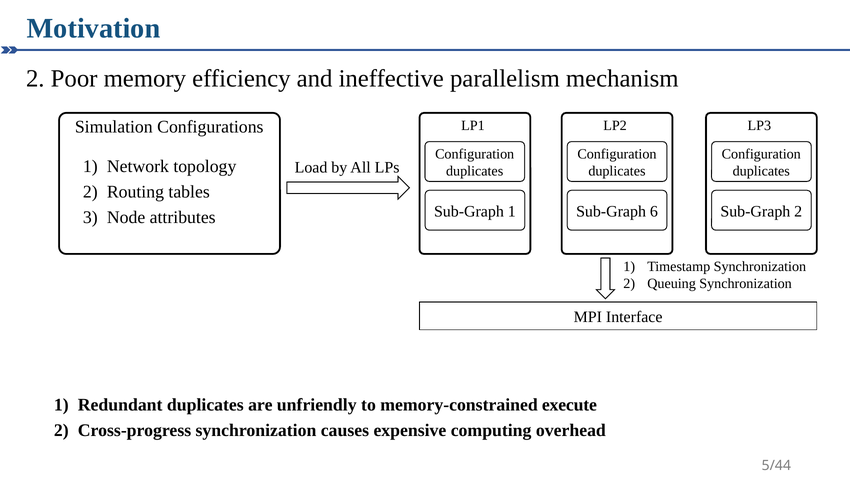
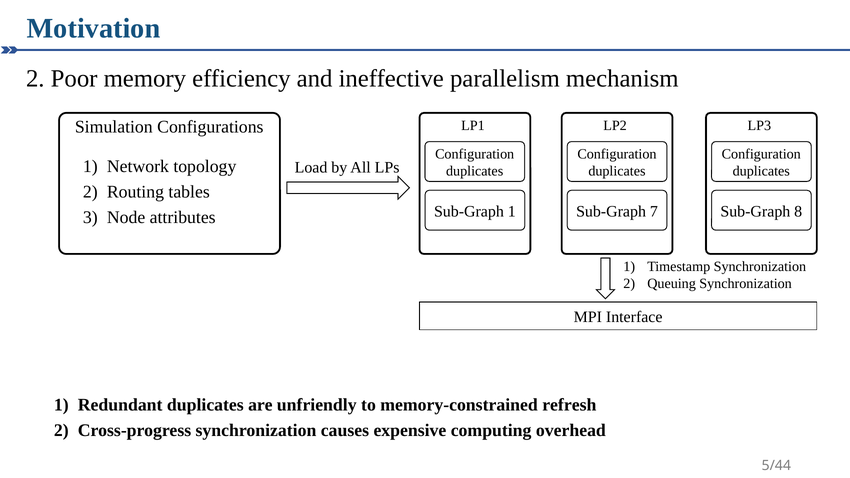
6: 6 -> 7
Sub-Graph 2: 2 -> 8
execute: execute -> refresh
